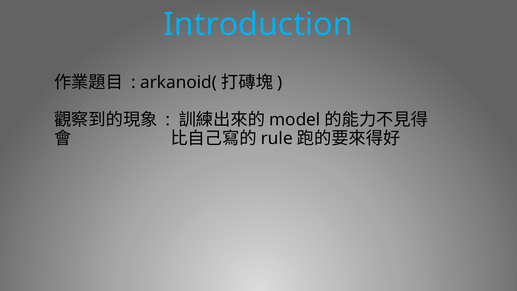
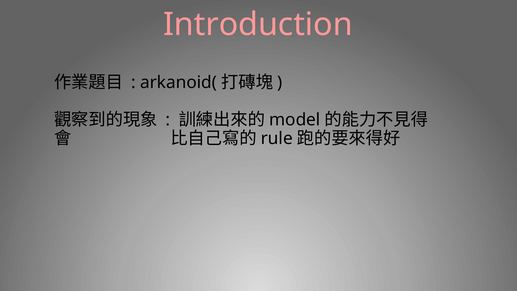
Introduction colour: light blue -> pink
